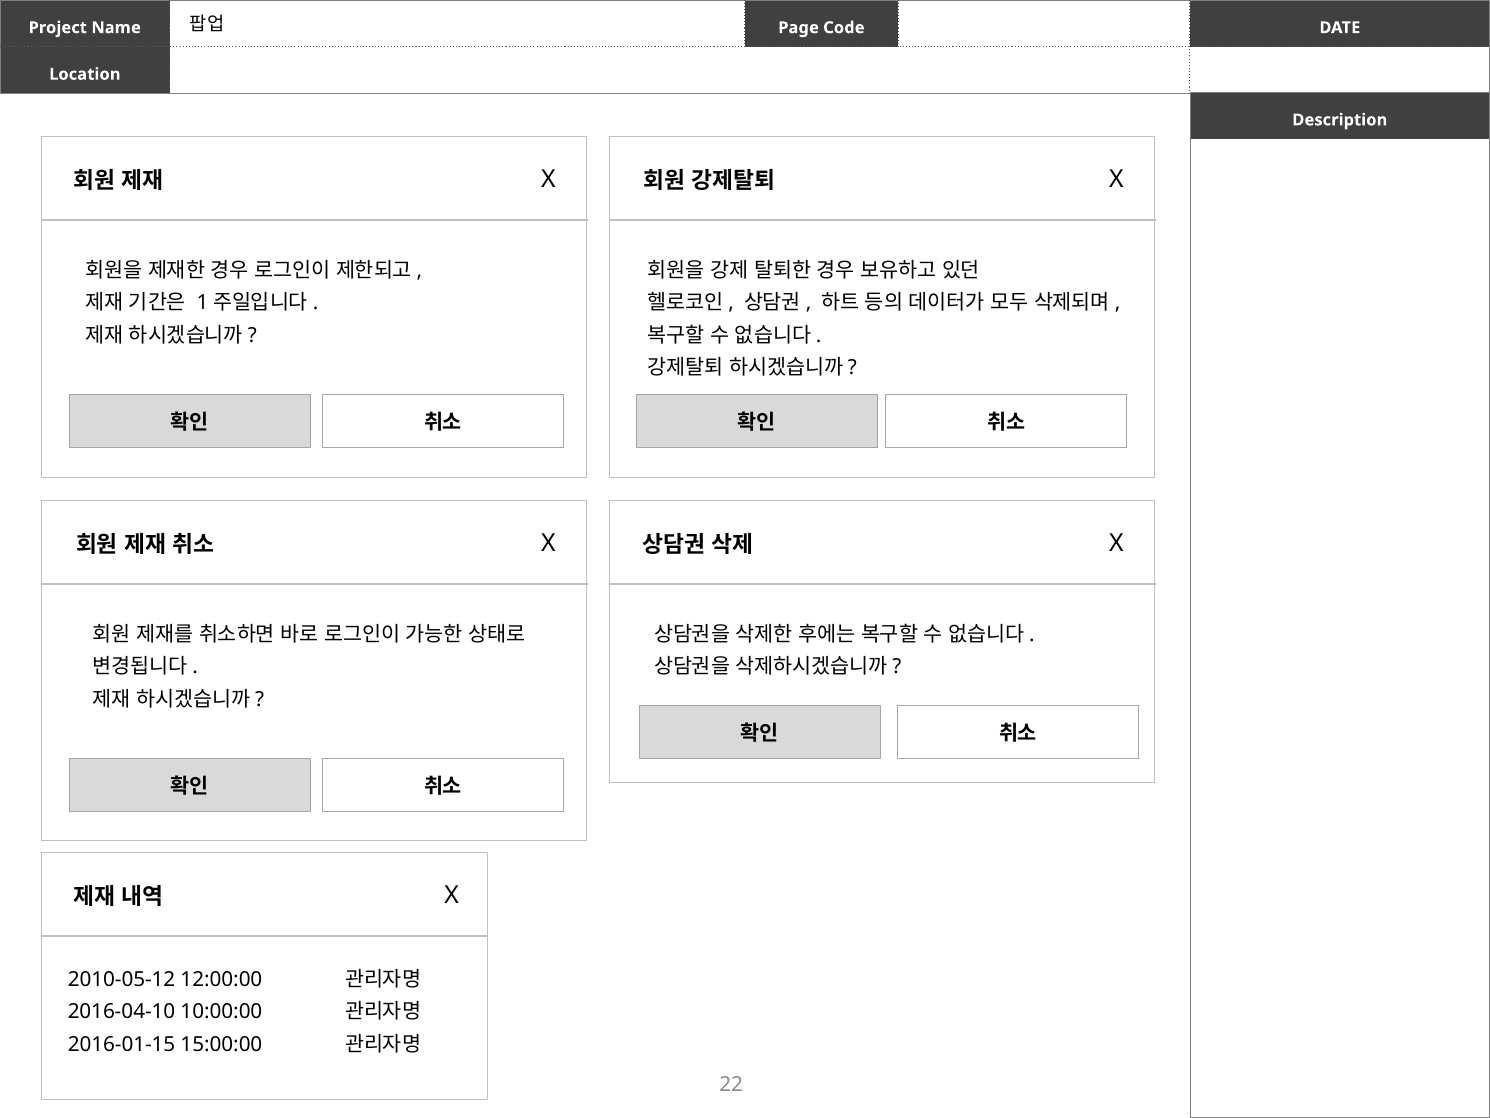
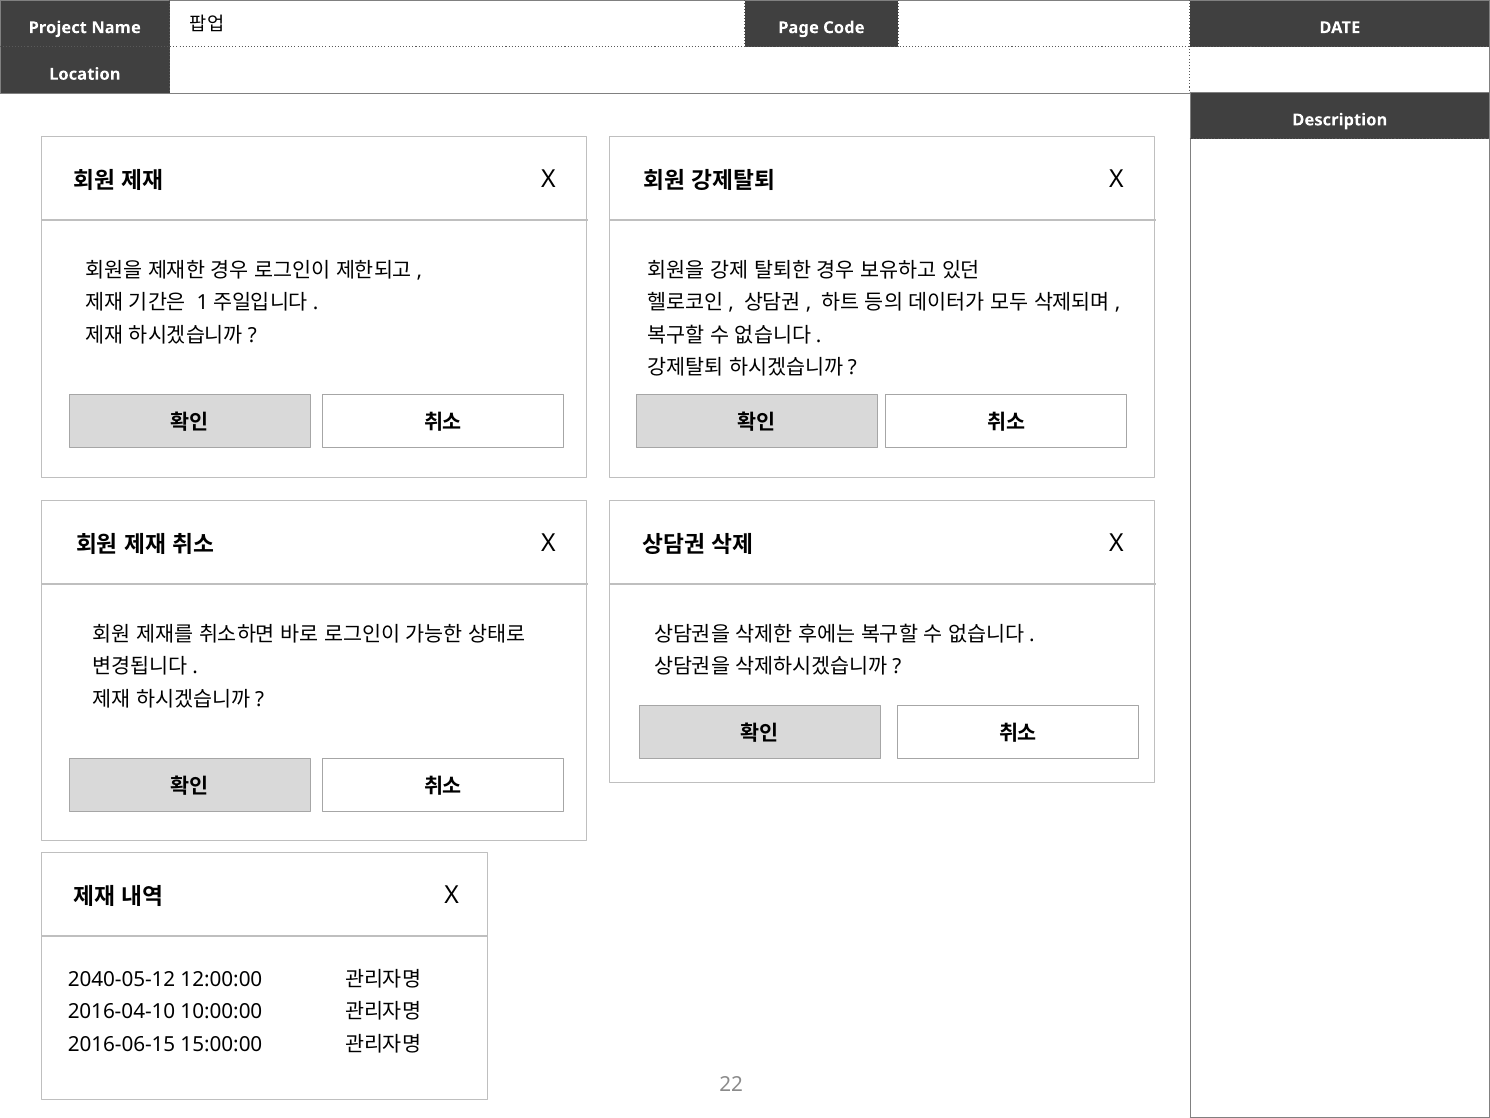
2010-05-12: 2010-05-12 -> 2040-05-12
2016-01-15: 2016-01-15 -> 2016-06-15
